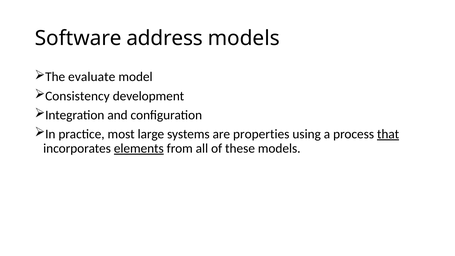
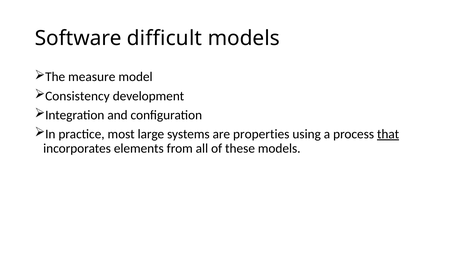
address: address -> difficult
evaluate: evaluate -> measure
elements underline: present -> none
